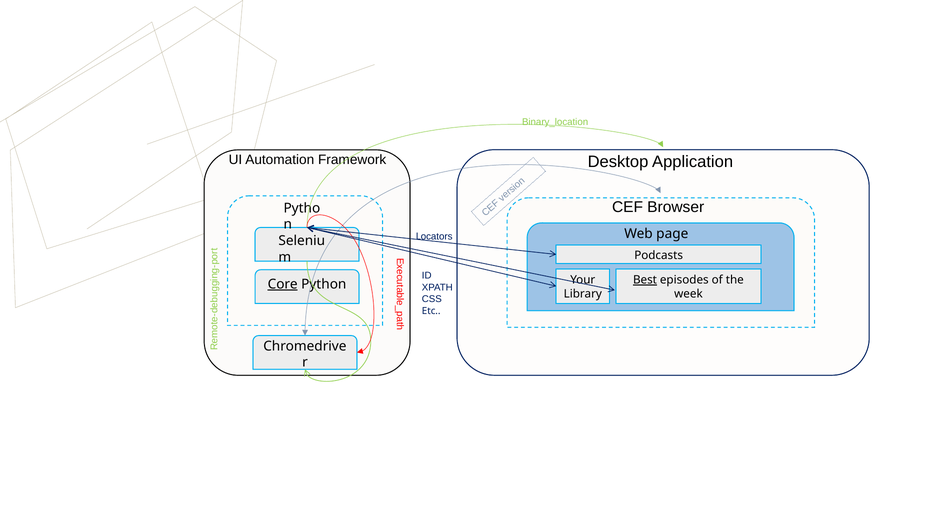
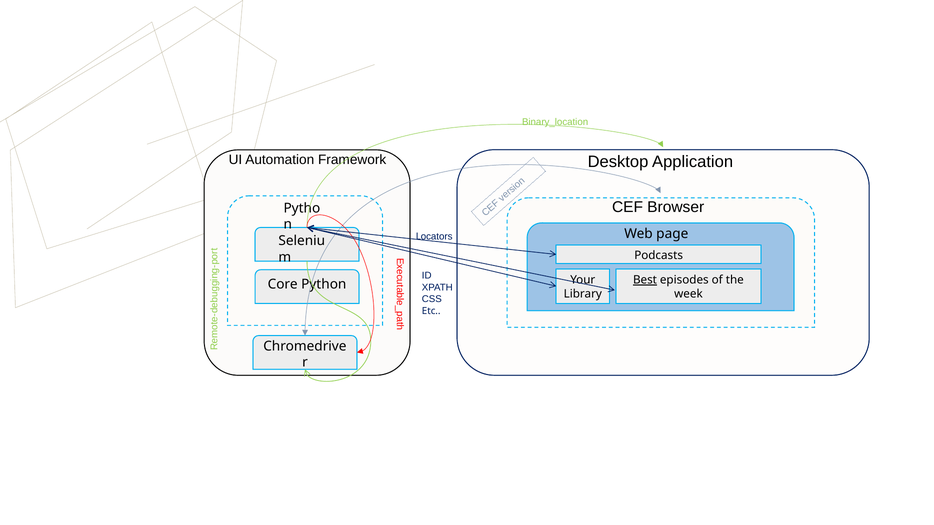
Core underline: present -> none
